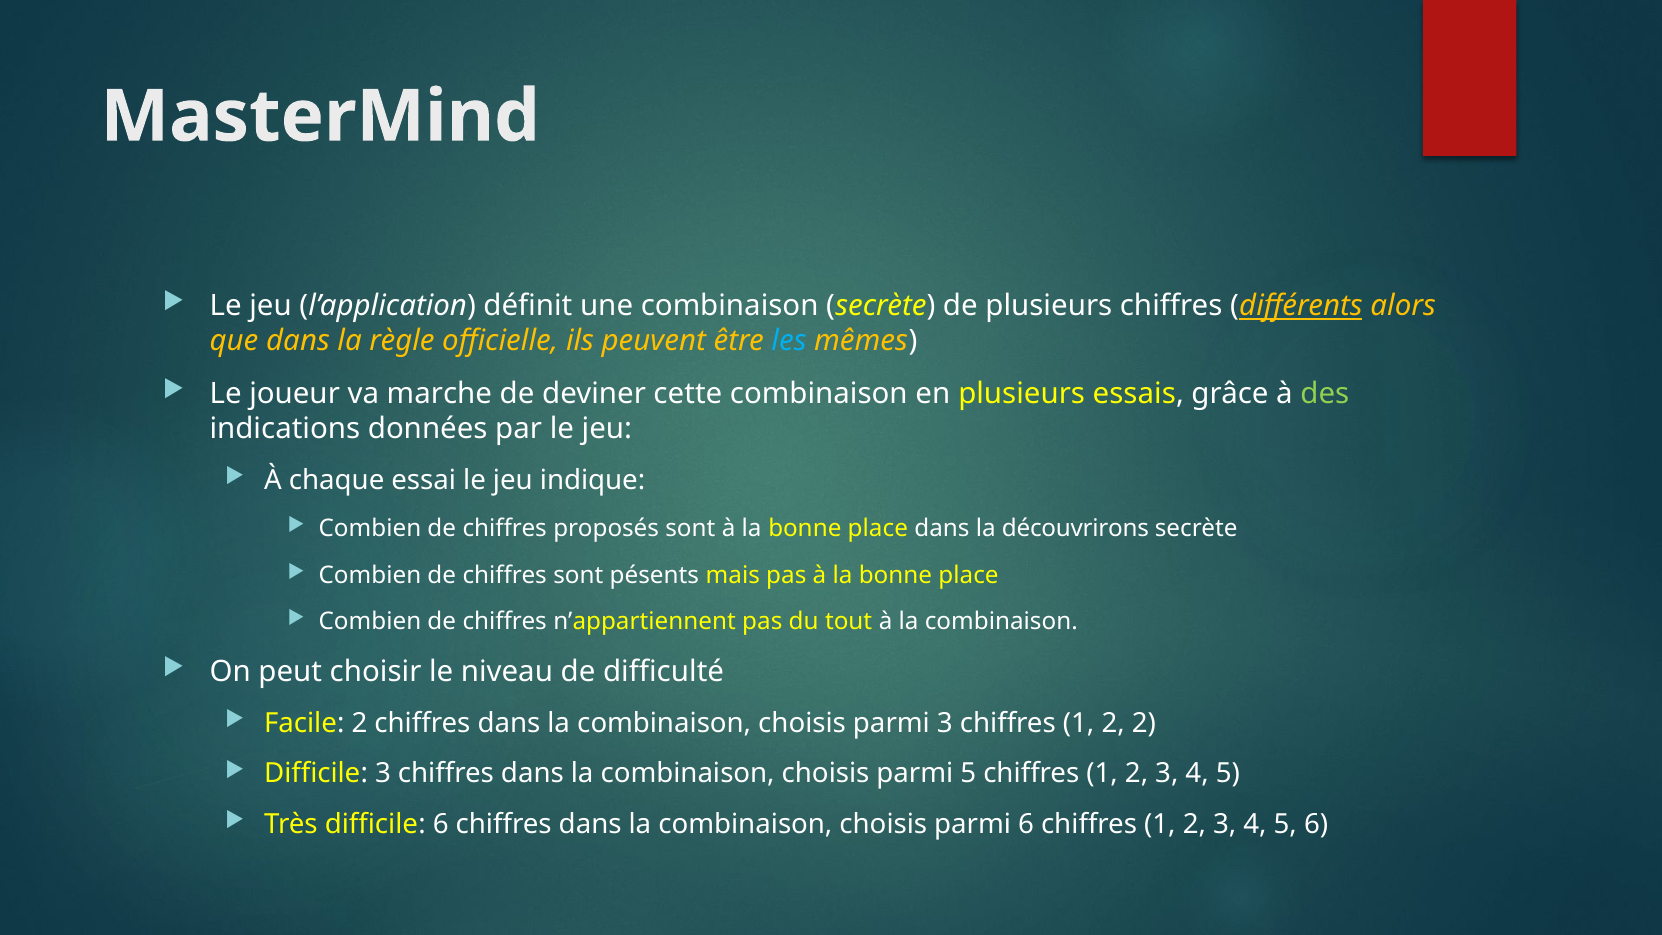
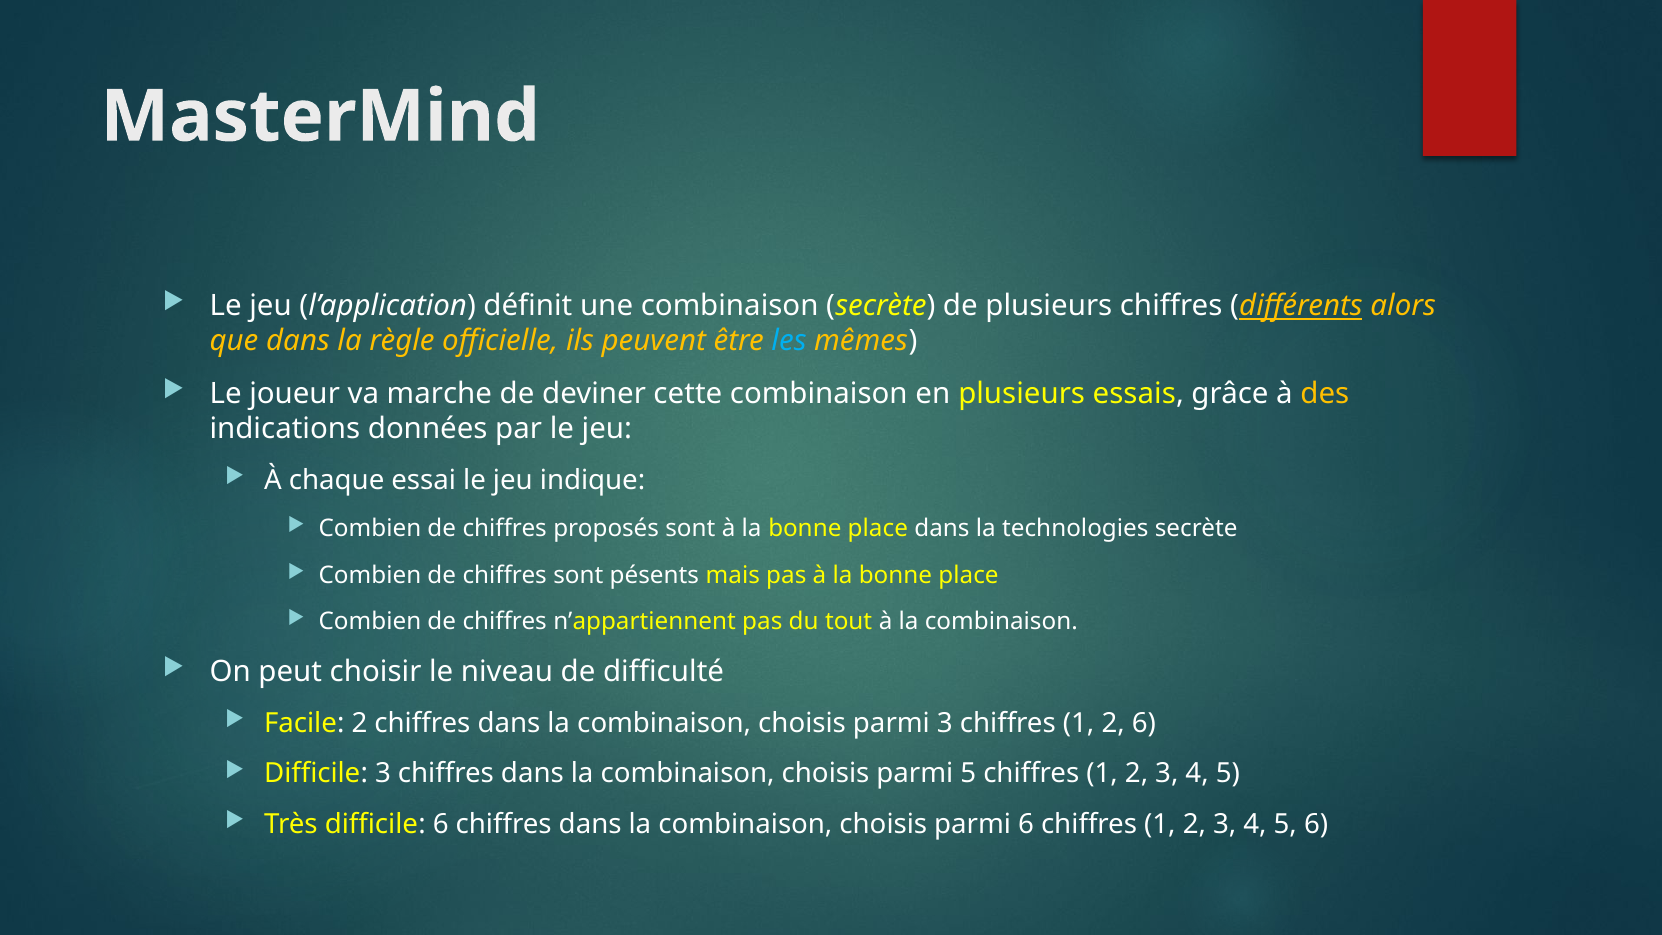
des colour: light green -> yellow
découvrirons: découvrirons -> technologies
2 2: 2 -> 6
